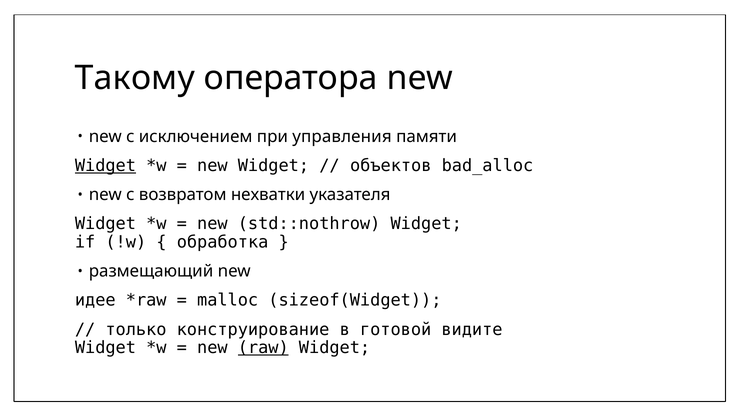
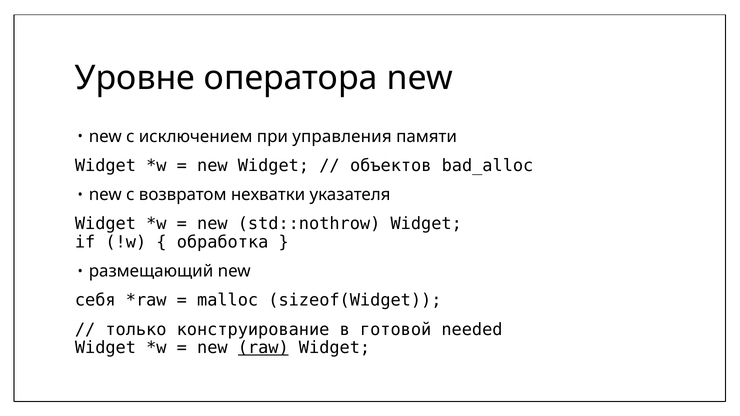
Такому: Такому -> Уровне
Widget at (105, 166) underline: present -> none
идее: идее -> себя
видите: видите -> needed
